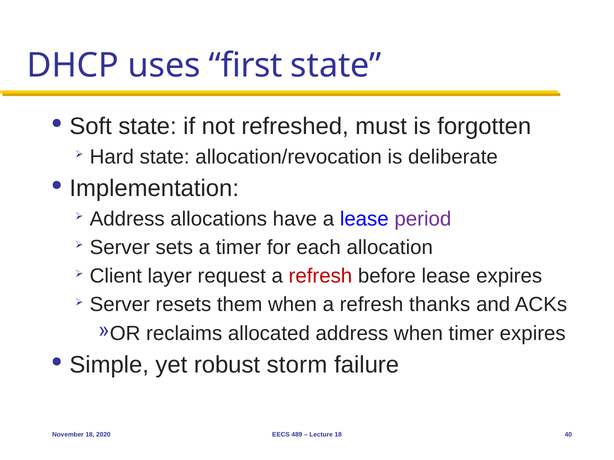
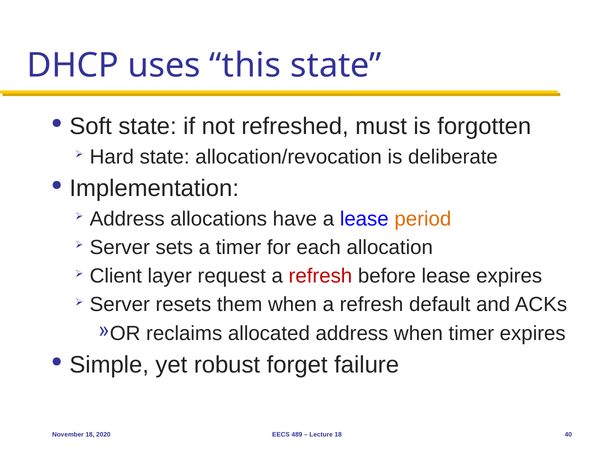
first: first -> this
period colour: purple -> orange
thanks: thanks -> default
storm: storm -> forget
